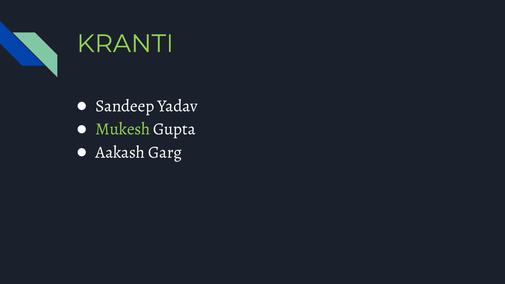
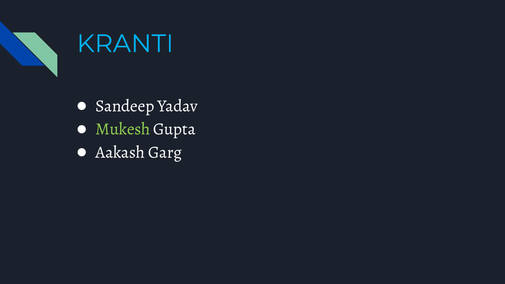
KRANTI colour: light green -> light blue
